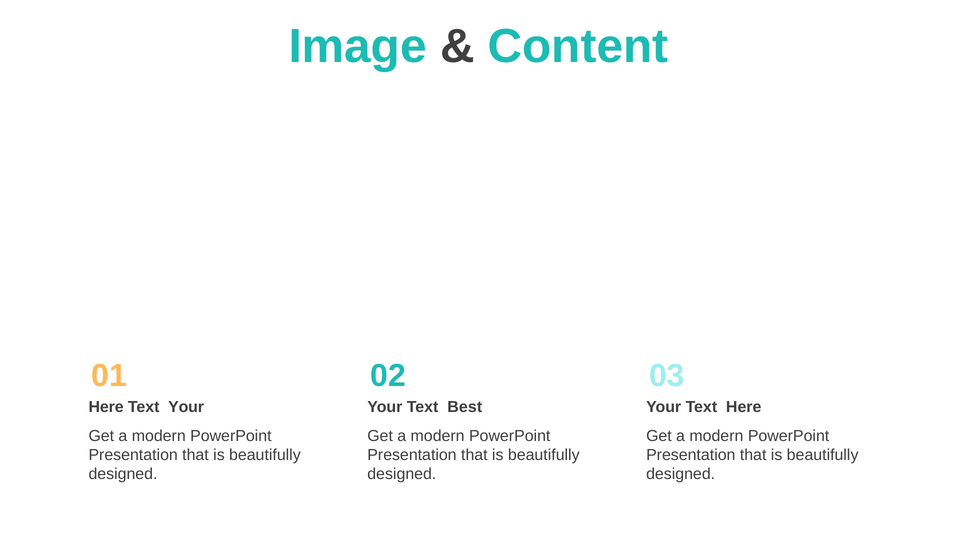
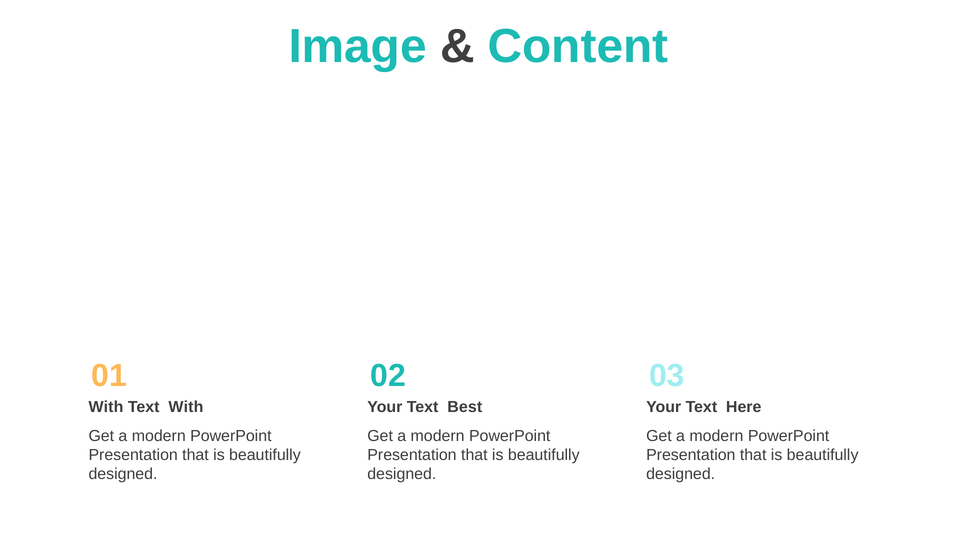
Here at (106, 407): Here -> With
Text Your: Your -> With
